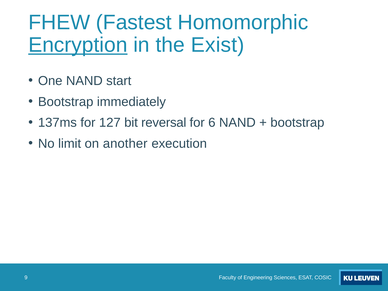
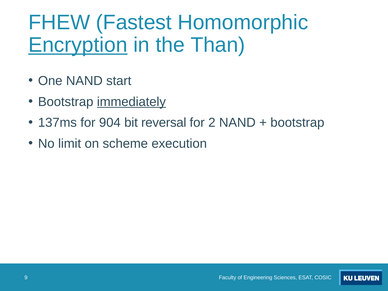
Exist: Exist -> Than
immediately underline: none -> present
127: 127 -> 904
6: 6 -> 2
another: another -> scheme
